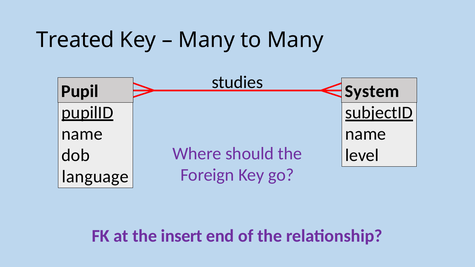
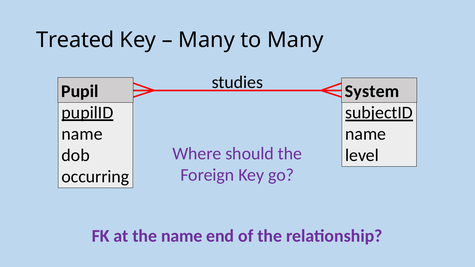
language: language -> occurring
the insert: insert -> name
